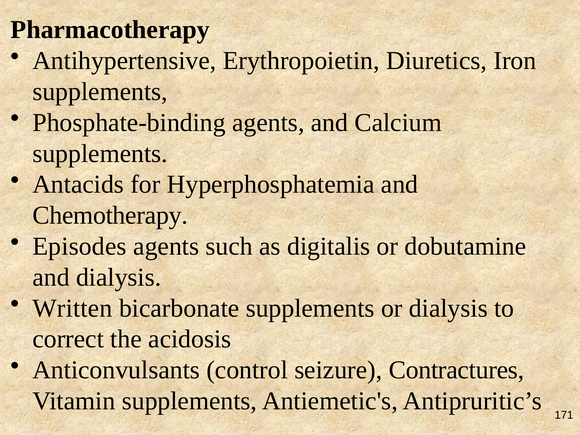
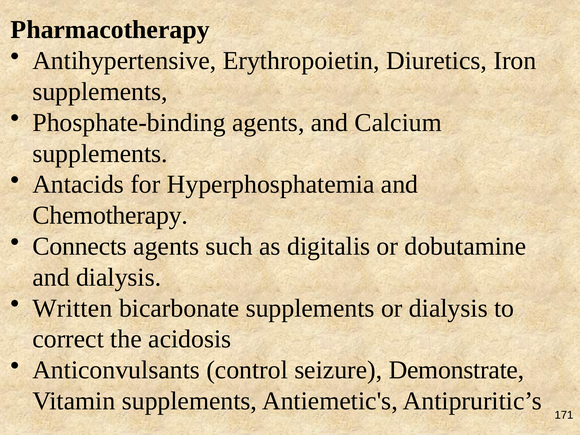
Episodes: Episodes -> Connects
Contractures: Contractures -> Demonstrate
